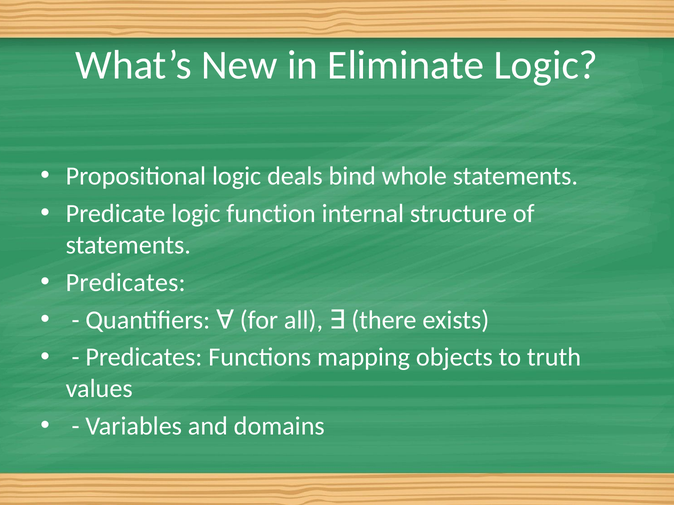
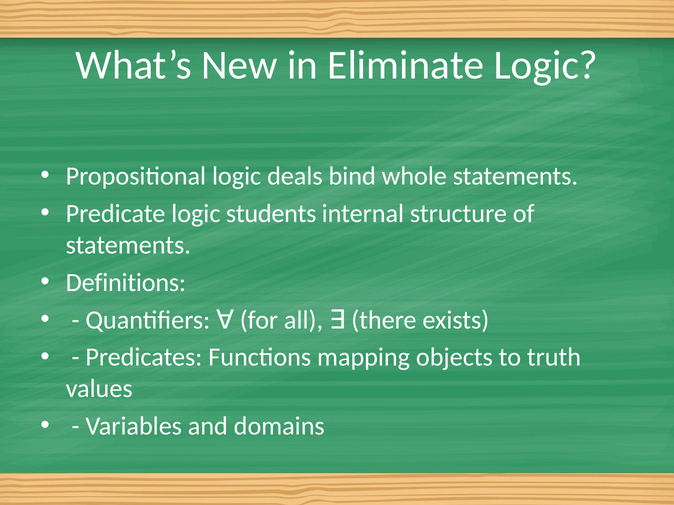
function: function -> students
Predicates at (126, 283): Predicates -> Definitions
